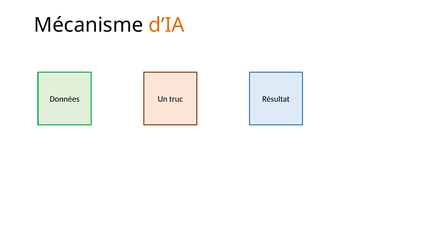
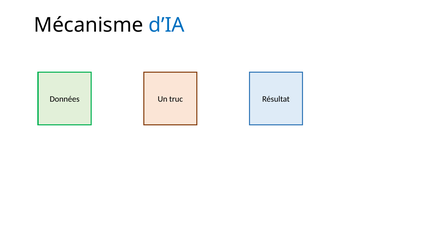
d’IA colour: orange -> blue
